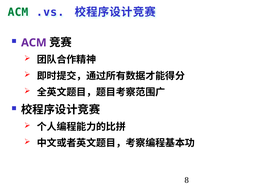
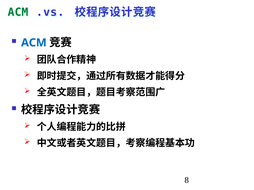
ACM at (34, 43) colour: purple -> blue
